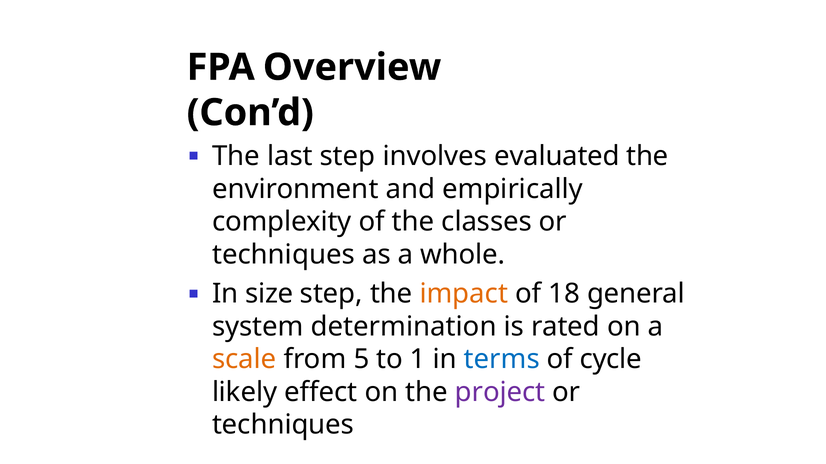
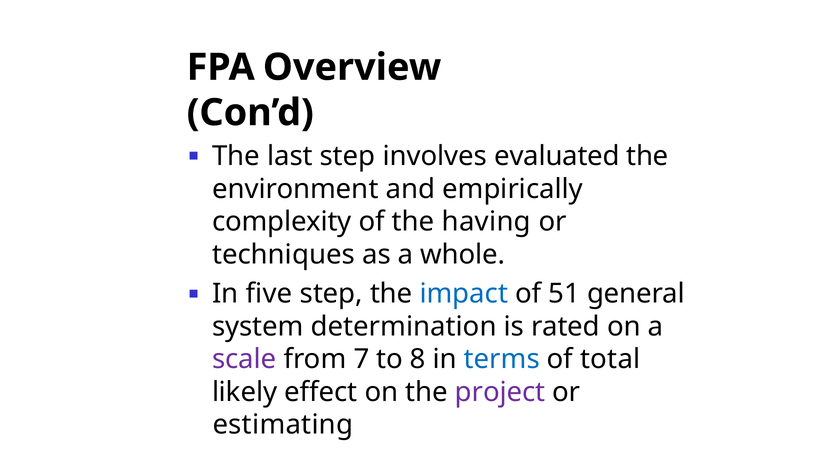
classes: classes -> having
size: size -> five
impact colour: orange -> blue
18: 18 -> 51
scale colour: orange -> purple
5: 5 -> 7
1: 1 -> 8
cycle: cycle -> total
techniques at (283, 425): techniques -> estimating
